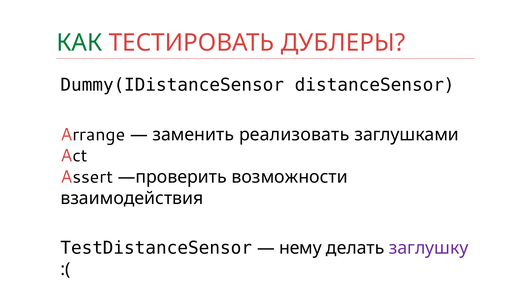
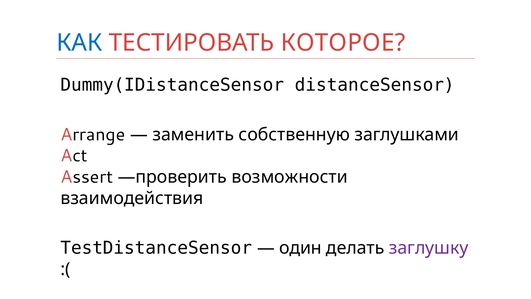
КАК colour: green -> blue
ДУБЛЕРЫ: ДУБЛЕРЫ -> КОТОРОЕ
реализовать: реализовать -> собственную
нему: нему -> один
